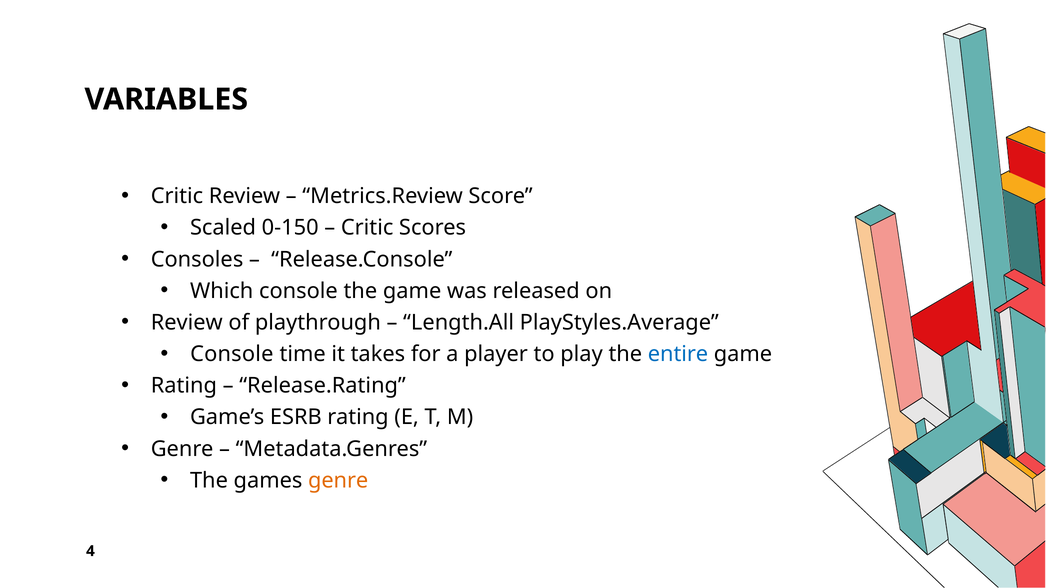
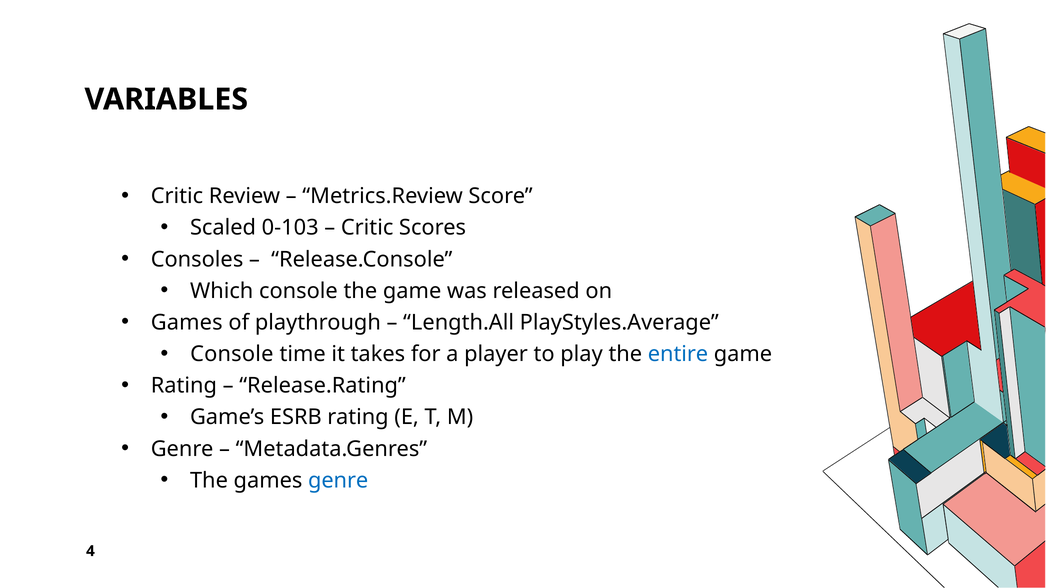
0-150: 0-150 -> 0-103
Review at (187, 323): Review -> Games
genre at (338, 481) colour: orange -> blue
